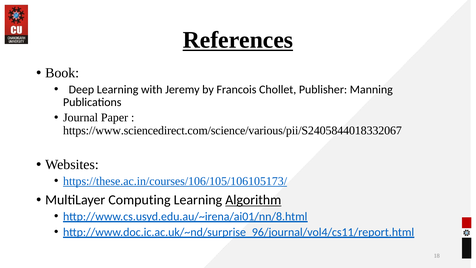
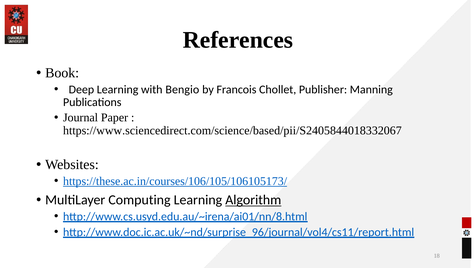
References underline: present -> none
Jeremy: Jeremy -> Bengio
https://www.sciencedirect.com/science/various/pii/S2405844018332067: https://www.sciencedirect.com/science/various/pii/S2405844018332067 -> https://www.sciencedirect.com/science/based/pii/S2405844018332067
